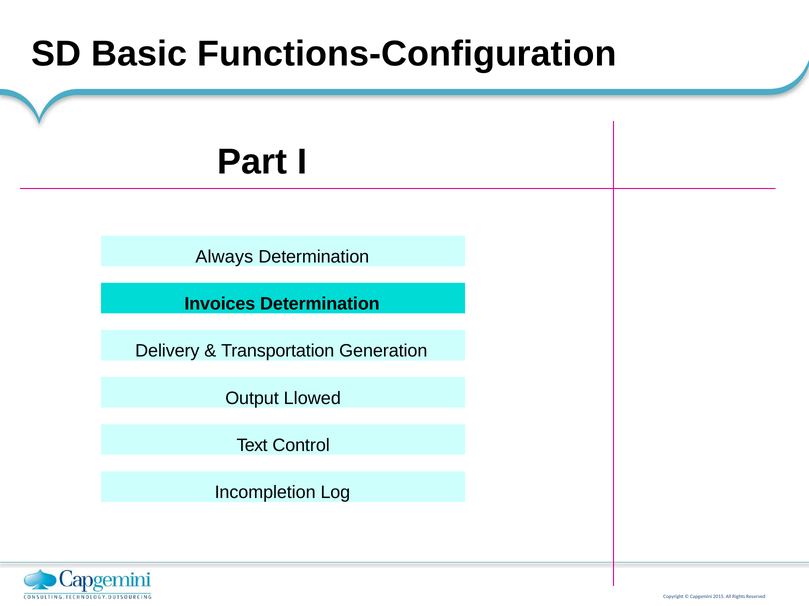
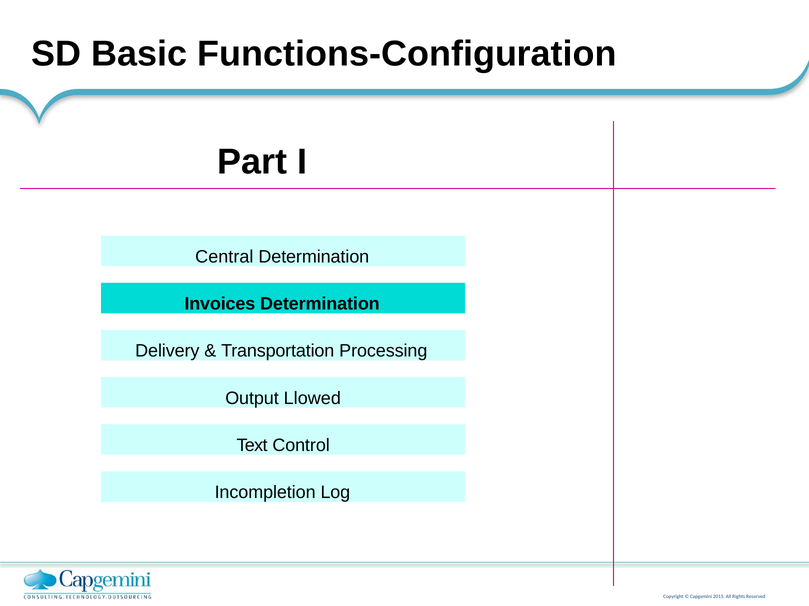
Always: Always -> Central
Generation: Generation -> Processing
